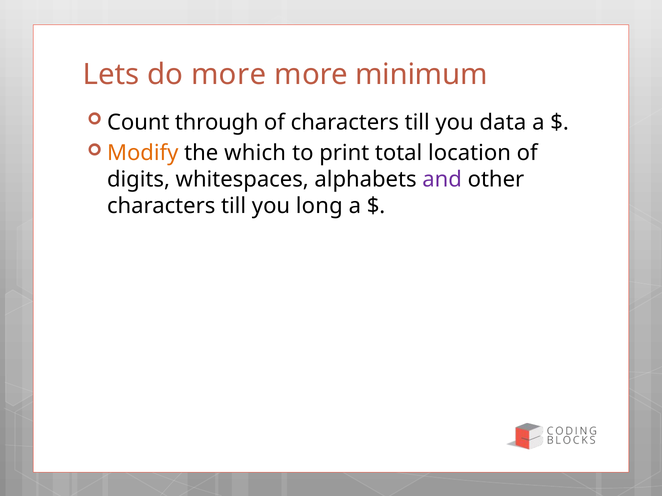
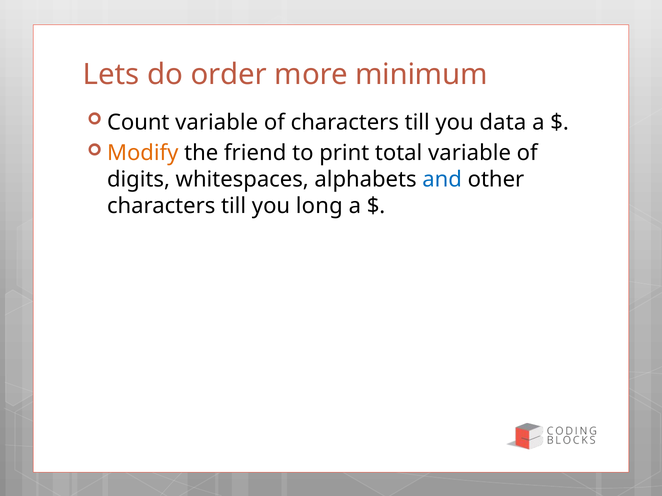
do more: more -> order
Count through: through -> variable
which: which -> friend
total location: location -> variable
and colour: purple -> blue
